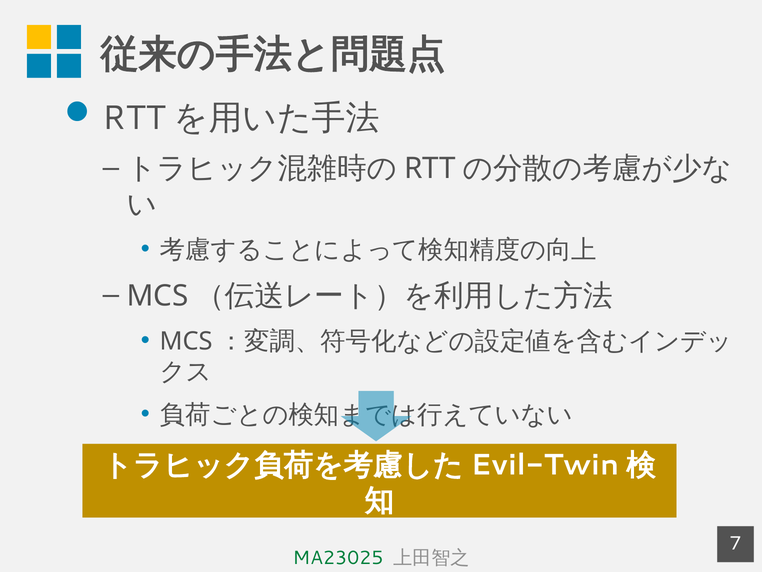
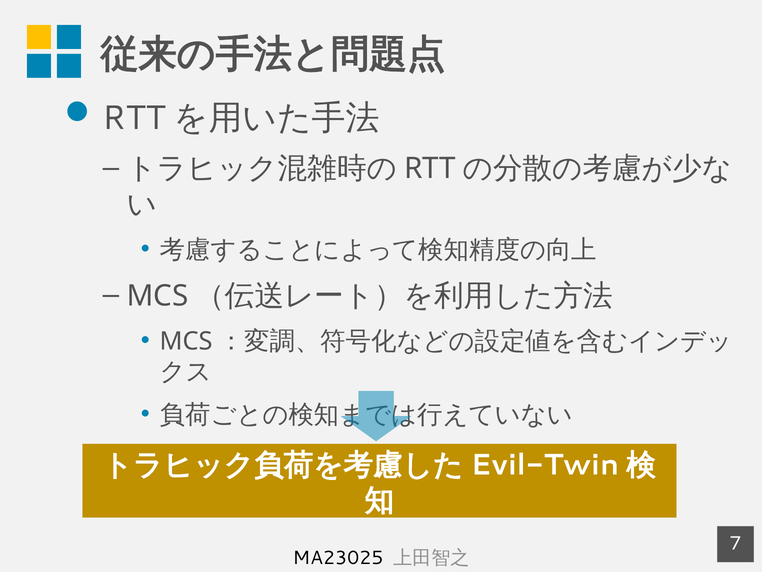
MA23025 colour: green -> black
